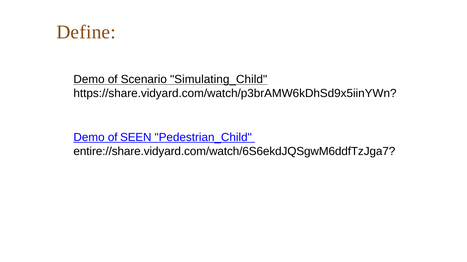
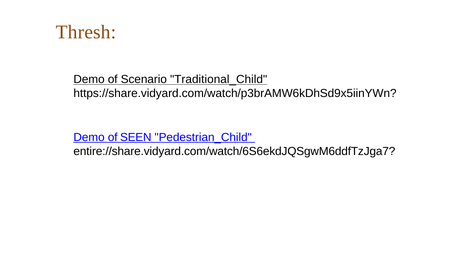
Define: Define -> Thresh
Simulating_Child: Simulating_Child -> Traditional_Child
